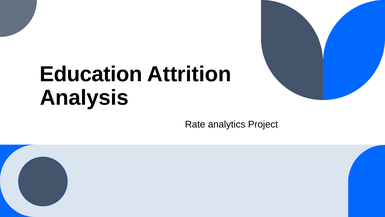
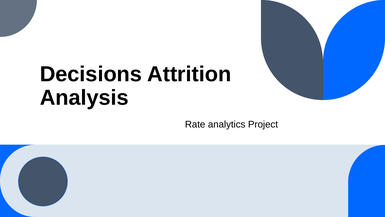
Education: Education -> Decisions
